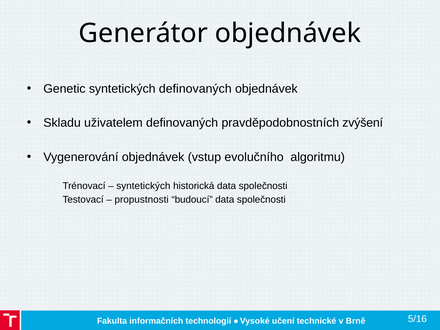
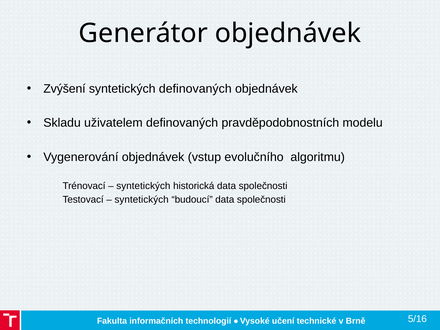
Genetic: Genetic -> Zvýšení
zvýšení: zvýšení -> modelu
propustnosti at (142, 200): propustnosti -> syntetických
